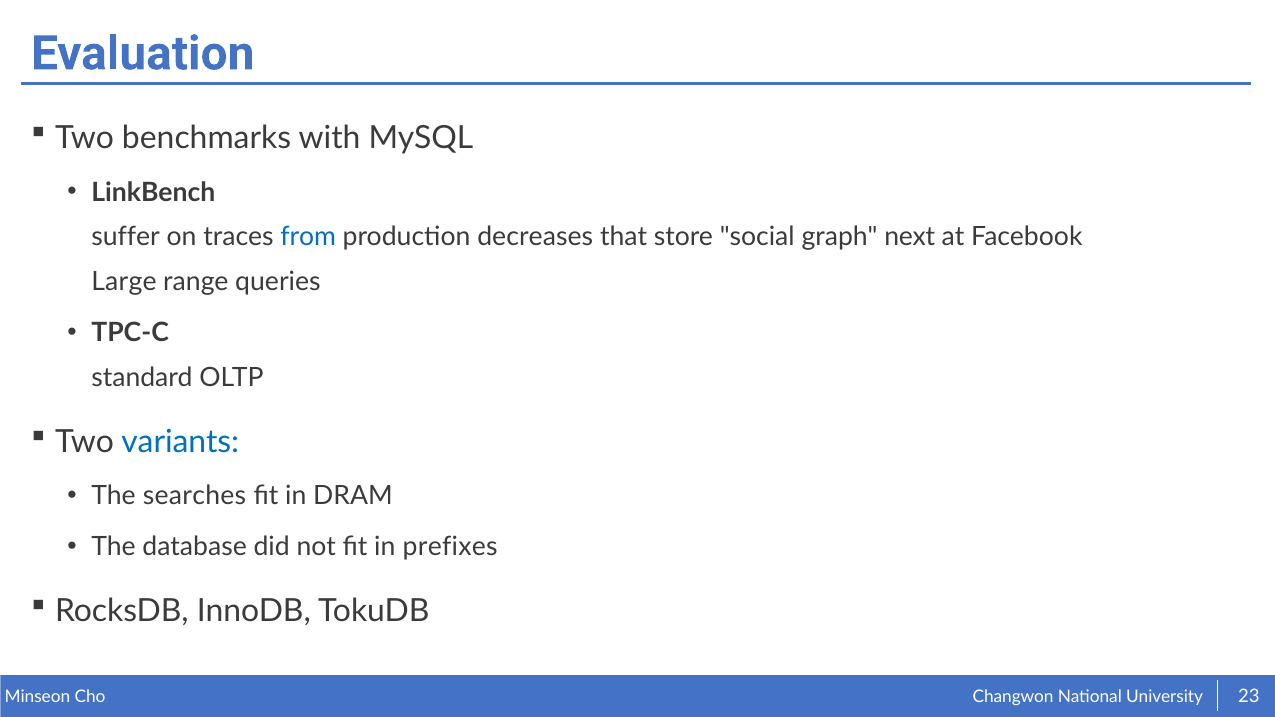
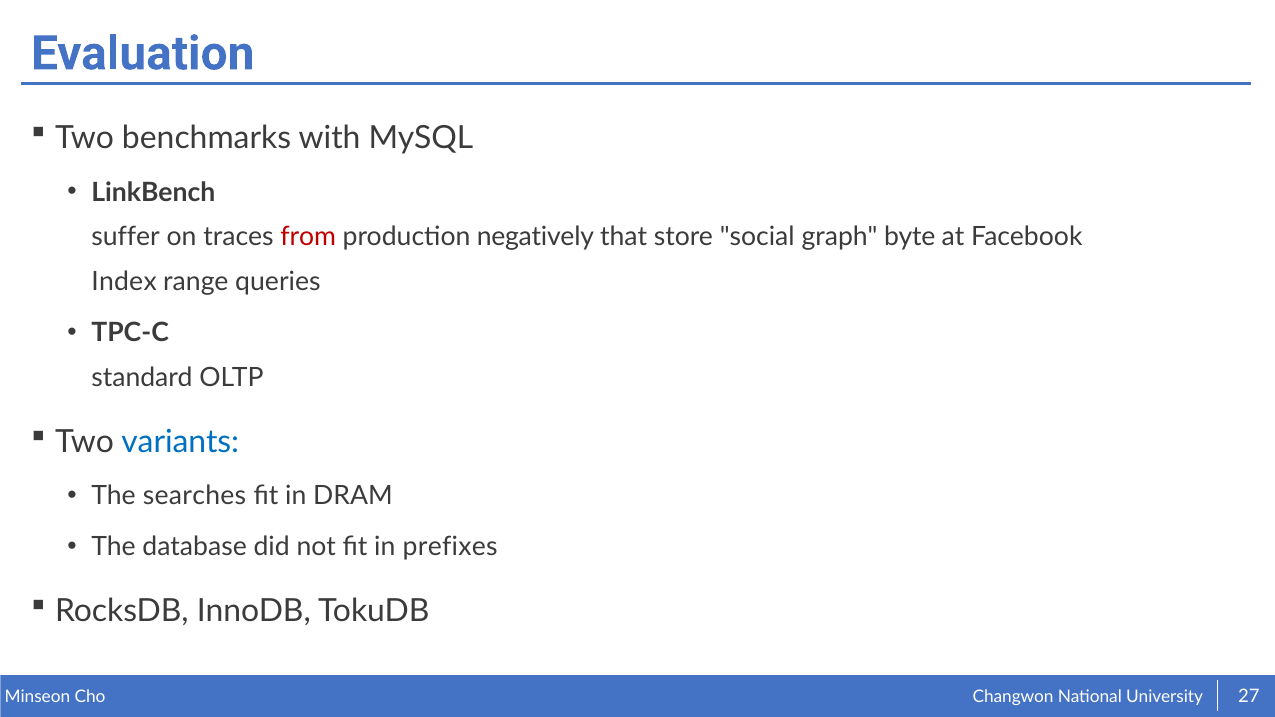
from colour: blue -> red
decreases: decreases -> negatively
next: next -> byte
Large: Large -> Index
23: 23 -> 27
